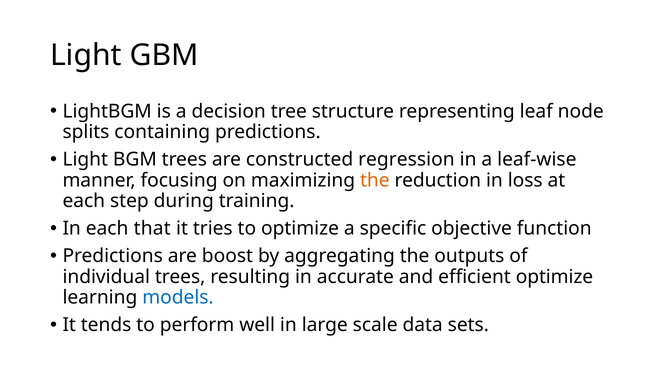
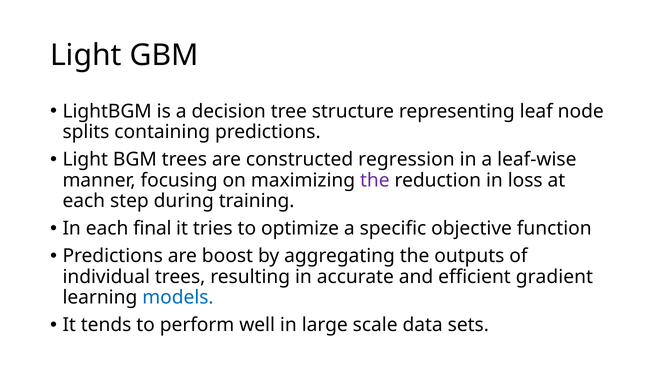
the at (375, 180) colour: orange -> purple
that: that -> final
efficient optimize: optimize -> gradient
